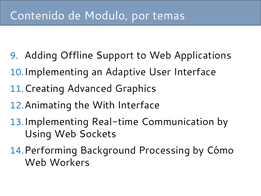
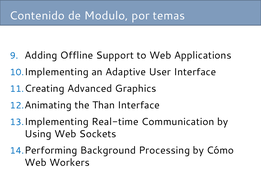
With: With -> Than
